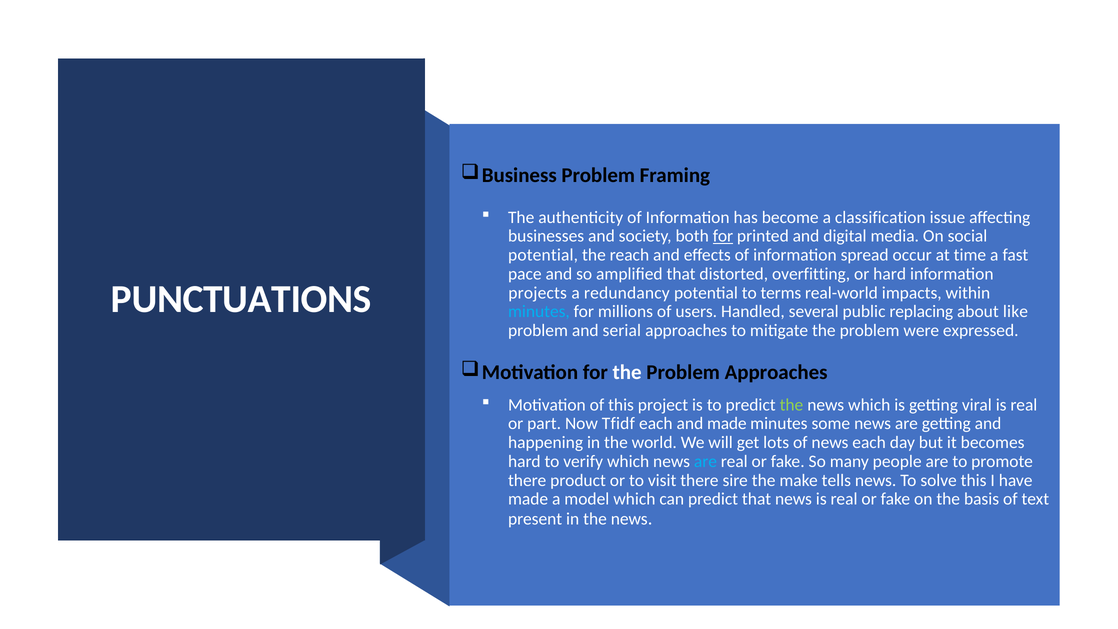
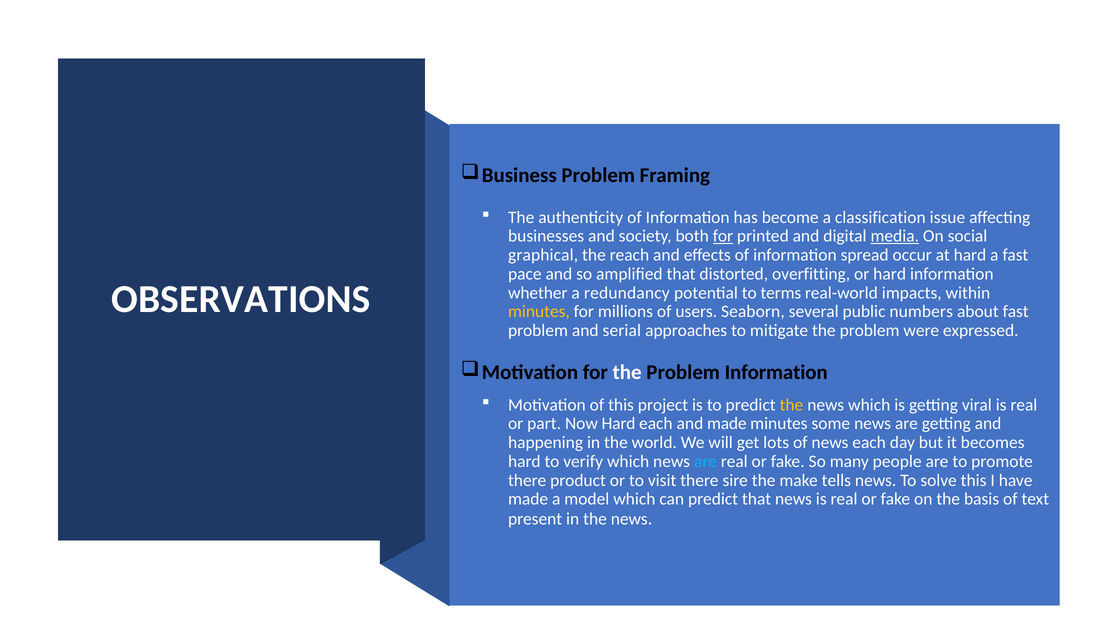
media underline: none -> present
potential at (543, 255): potential -> graphical
at time: time -> hard
PUNCTUATIONS: PUNCTUATIONS -> OBSERVATIONS
projects: projects -> whether
minutes at (539, 312) colour: light blue -> yellow
Handled: Handled -> Seaborn
replacing: replacing -> numbers
about like: like -> fast
Problem Approaches: Approaches -> Information
the at (791, 405) colour: light green -> yellow
Now Tfidf: Tfidf -> Hard
